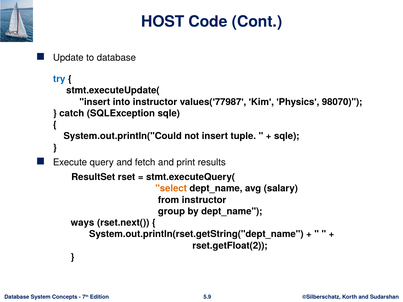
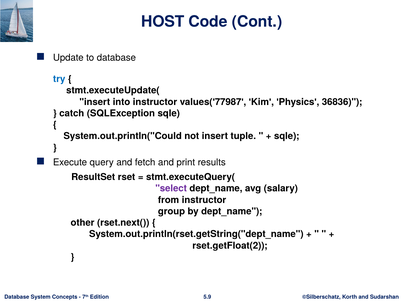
98070: 98070 -> 36836
select colour: orange -> purple
ways: ways -> other
